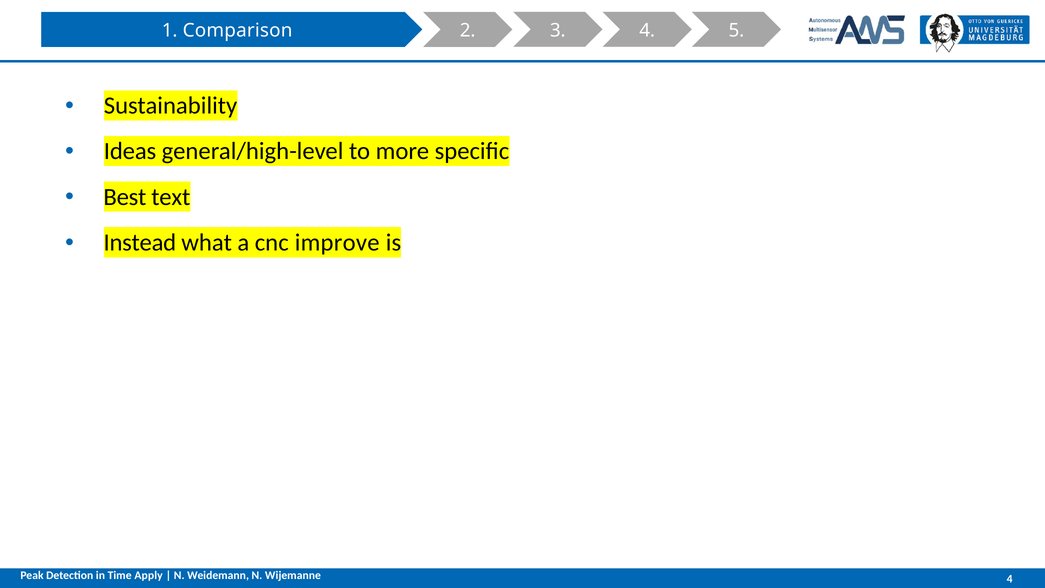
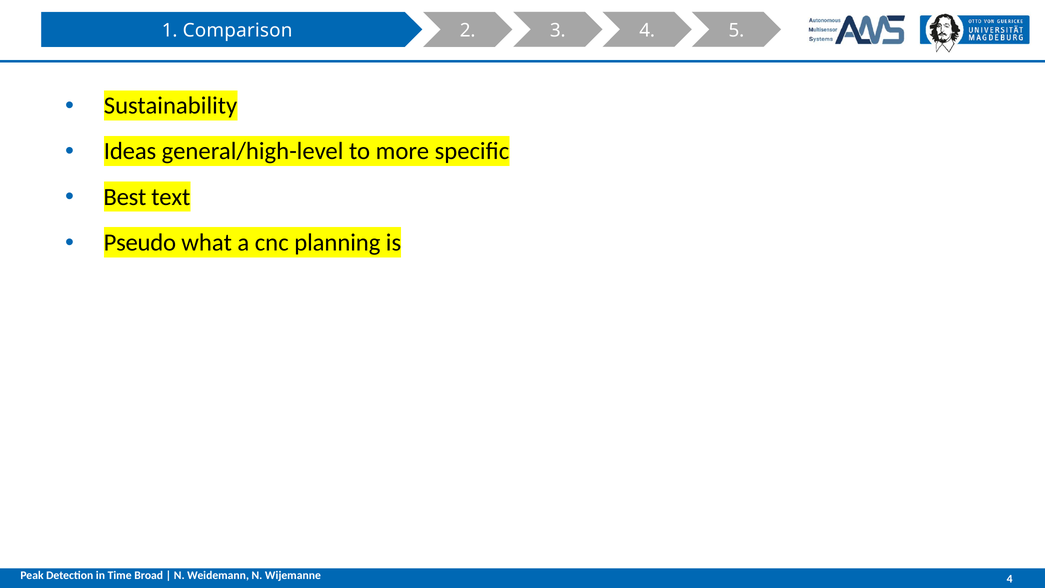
Instead: Instead -> Pseudo
improve: improve -> planning
Apply: Apply -> Broad
